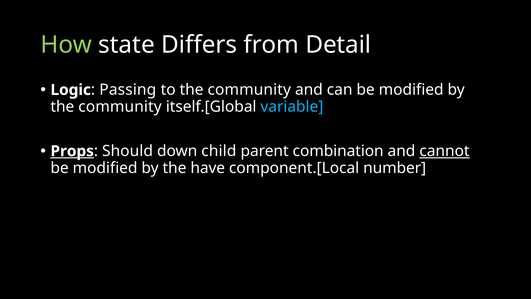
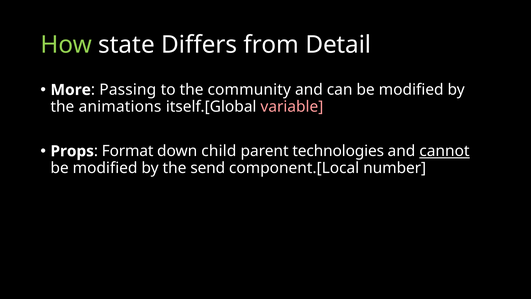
Logic: Logic -> More
community at (120, 107): community -> animations
variable colour: light blue -> pink
Props underline: present -> none
Should: Should -> Format
combination: combination -> technologies
have: have -> send
